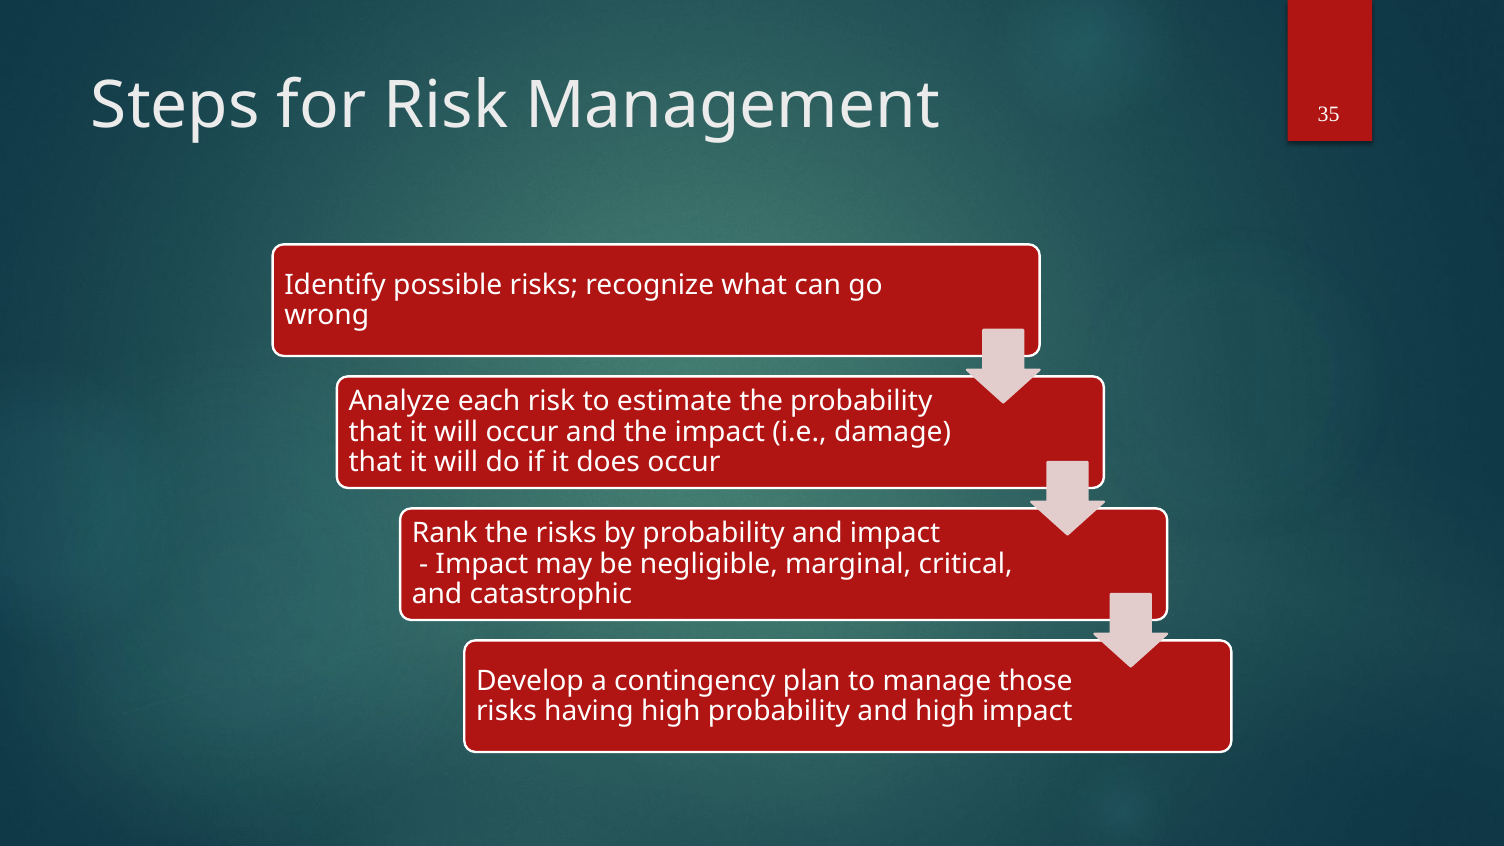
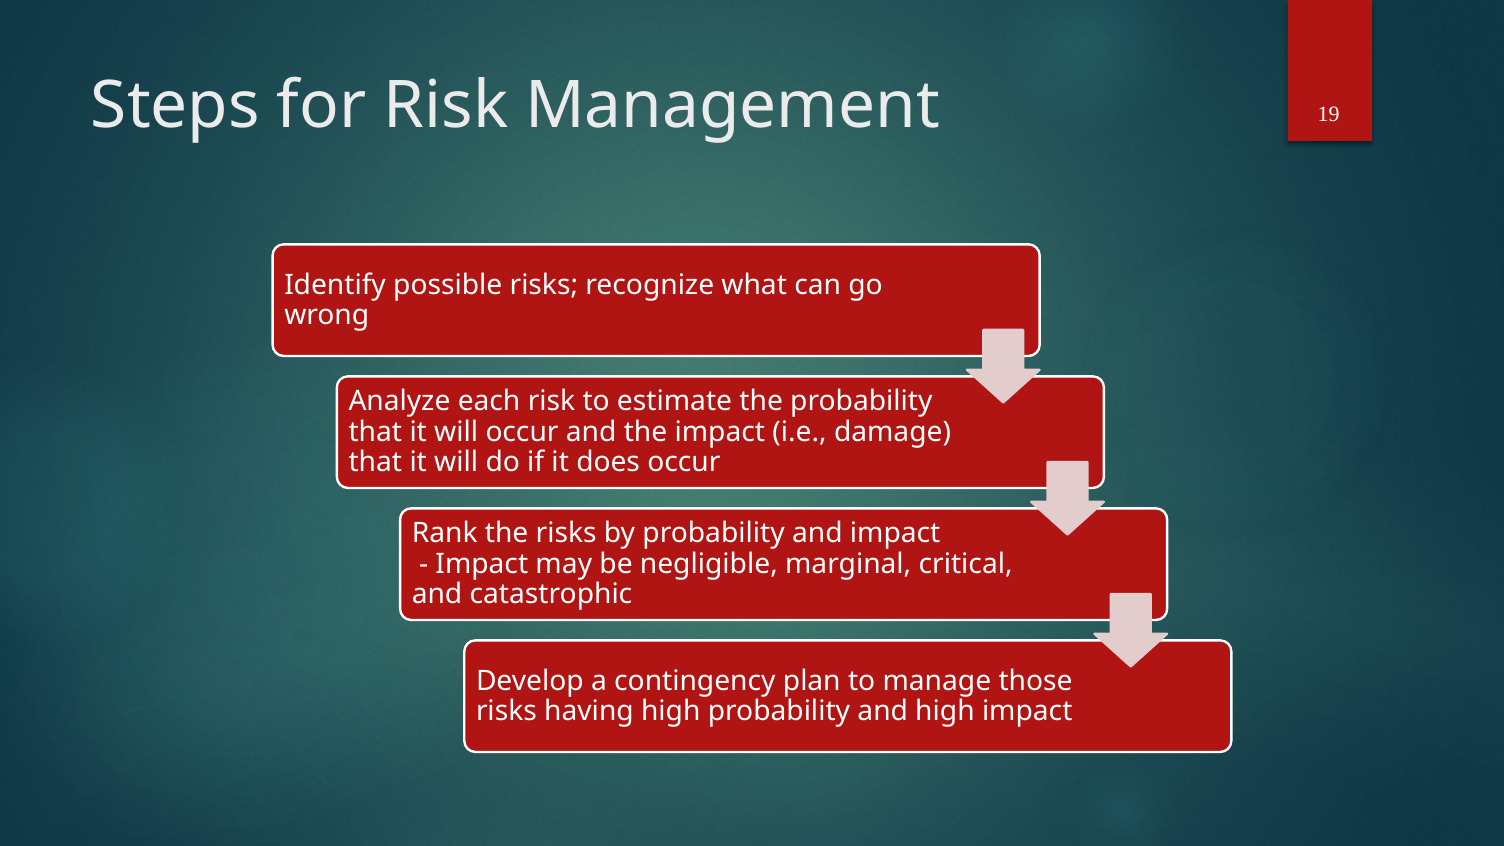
35: 35 -> 19
